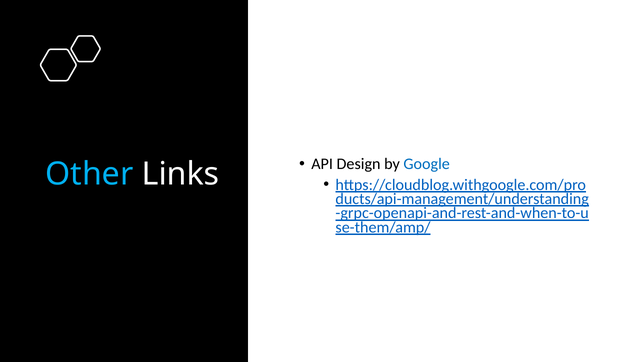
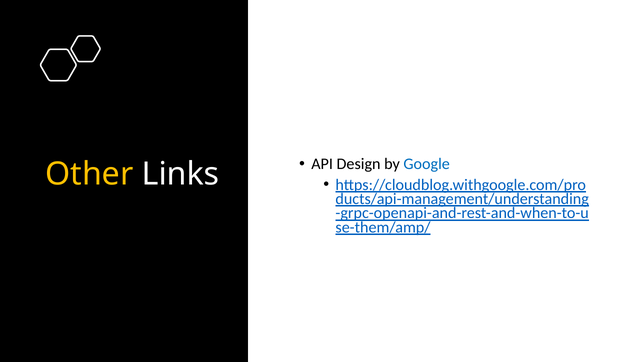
Other colour: light blue -> yellow
